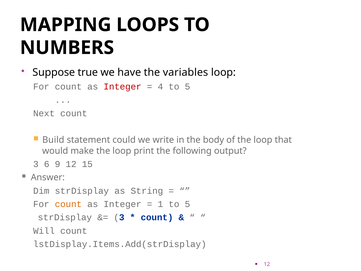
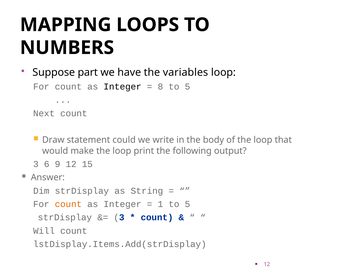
true: true -> part
Integer at (123, 87) colour: red -> black
4: 4 -> 8
Build: Build -> Draw
